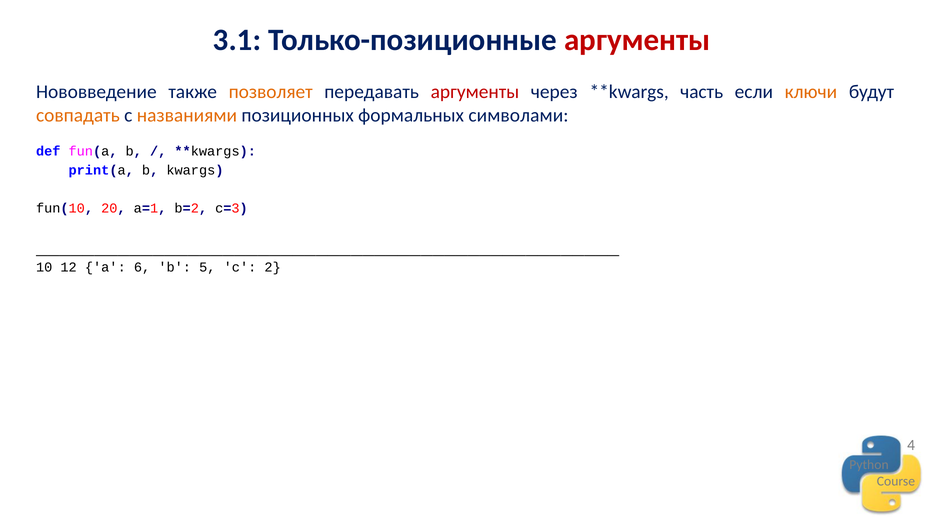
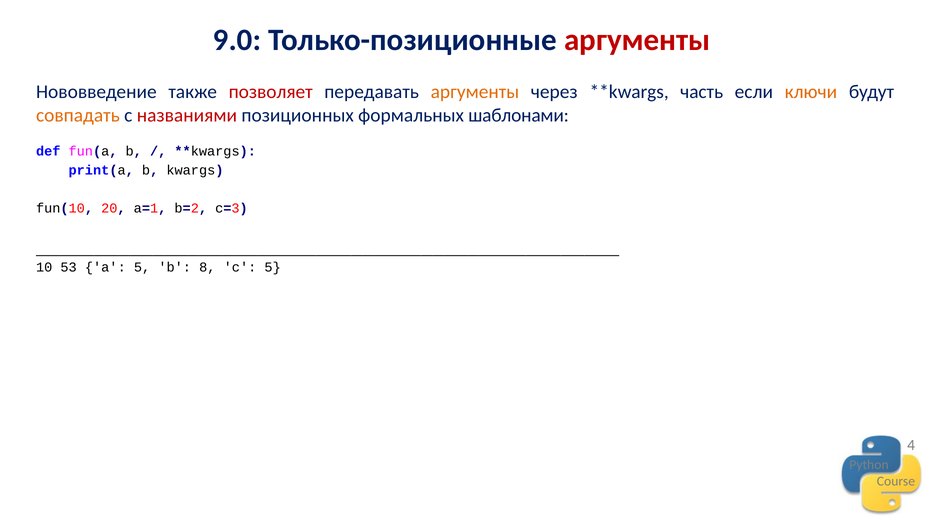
3.1: 3.1 -> 9.0
позволяет colour: orange -> red
аргументы at (475, 92) colour: red -> orange
названиями colour: orange -> red
символами: символами -> шаблонами
12: 12 -> 53
a 6: 6 -> 5
5: 5 -> 8
c 2: 2 -> 5
